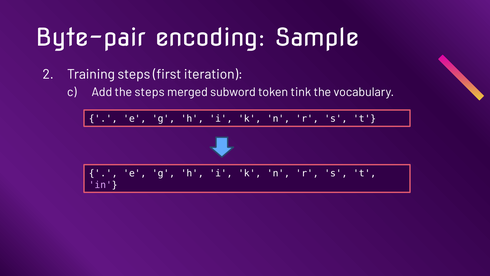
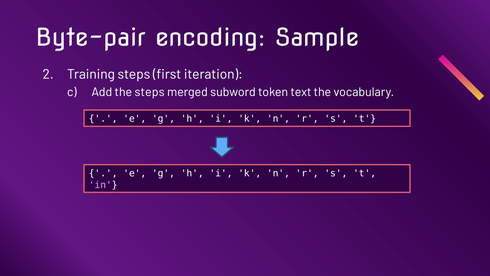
tink: tink -> text
